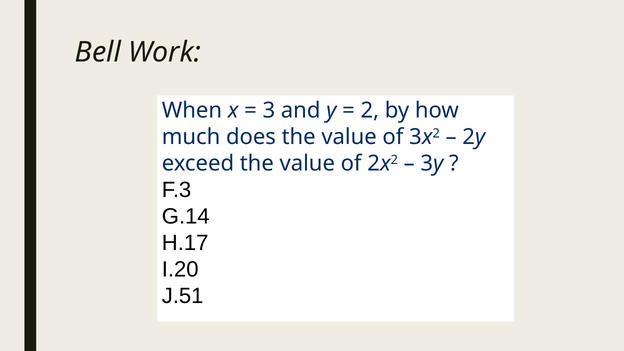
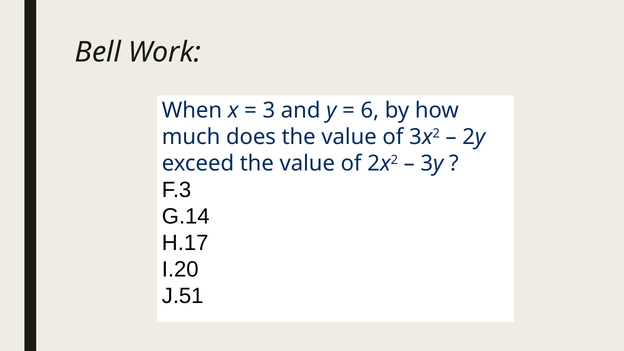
2: 2 -> 6
